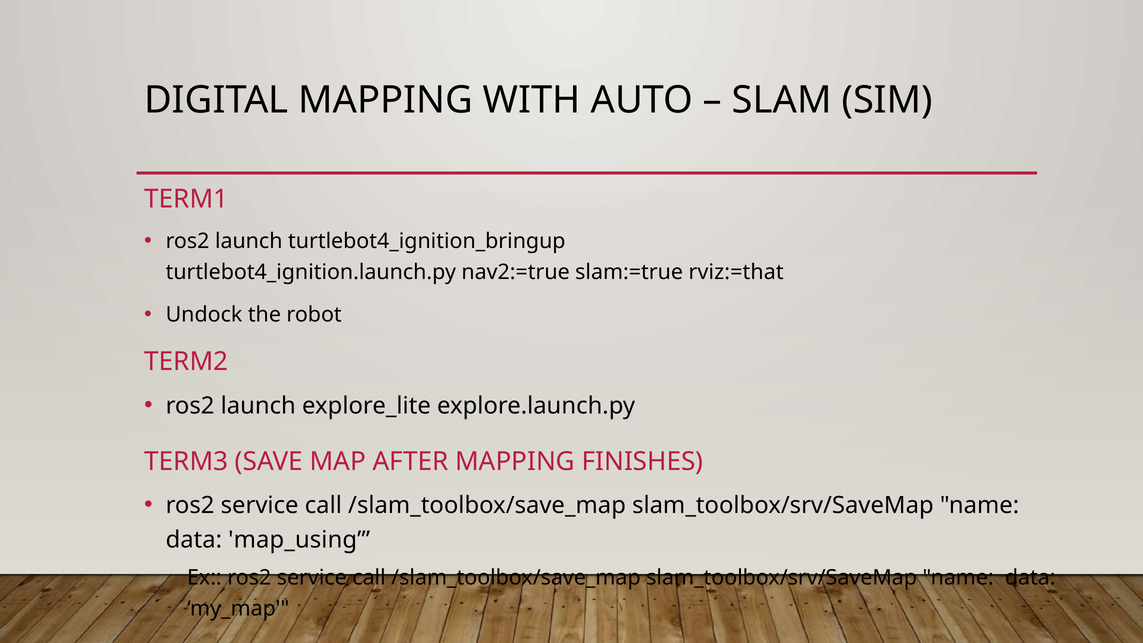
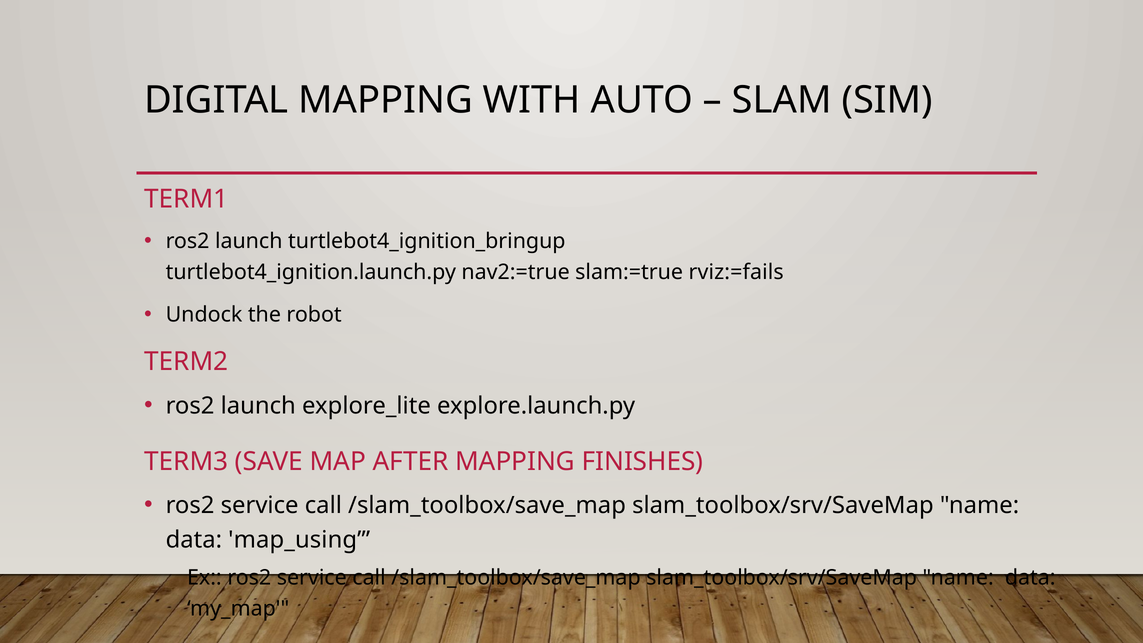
rviz:=that: rviz:=that -> rviz:=fails
